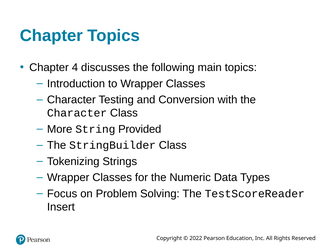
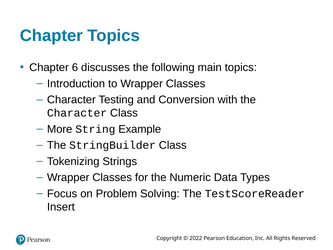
4: 4 -> 6
Provided: Provided -> Example
